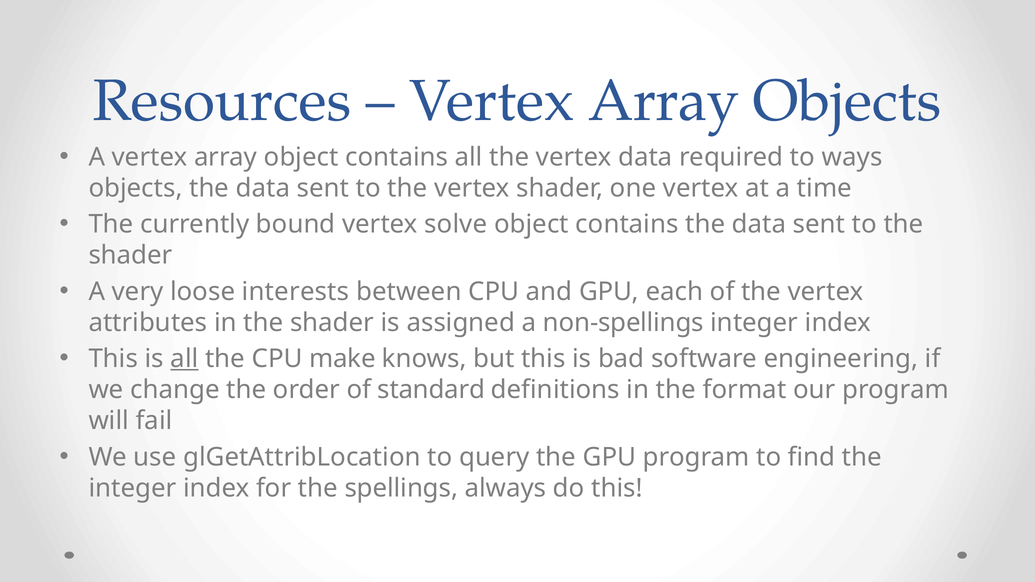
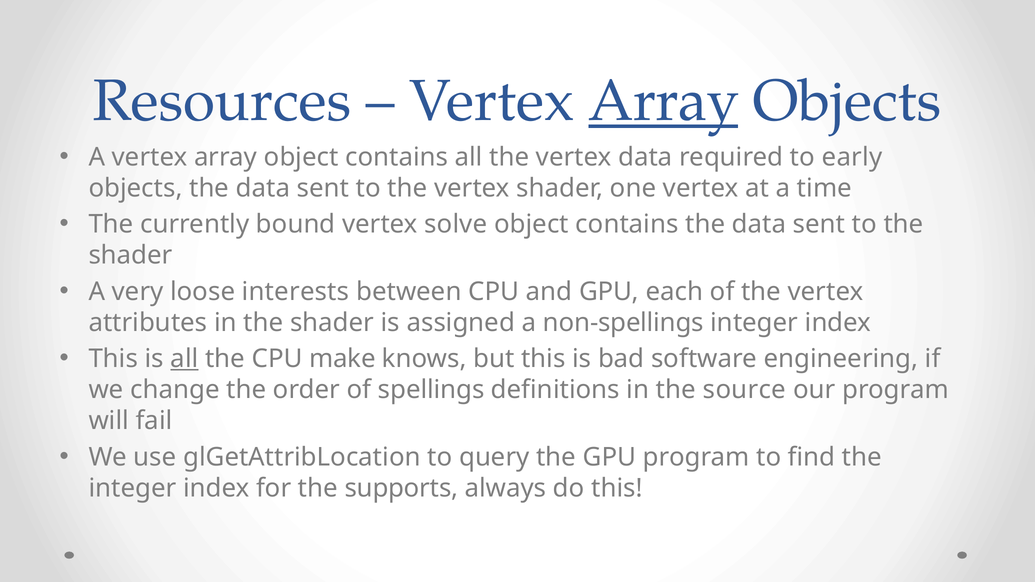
Array at (664, 101) underline: none -> present
ways: ways -> early
standard: standard -> spellings
format: format -> source
spellings: spellings -> supports
